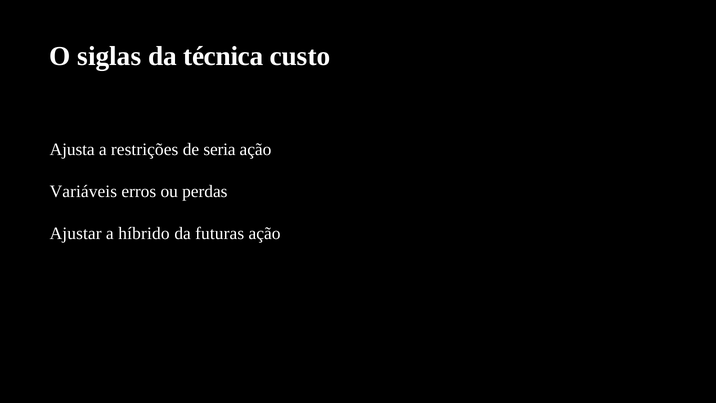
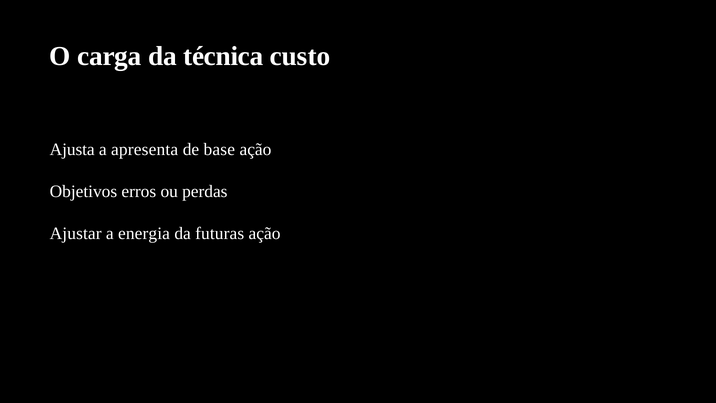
siglas: siglas -> carga
restrições: restrições -> apresenta
seria: seria -> base
Variáveis: Variáveis -> Objetivos
híbrido: híbrido -> energia
